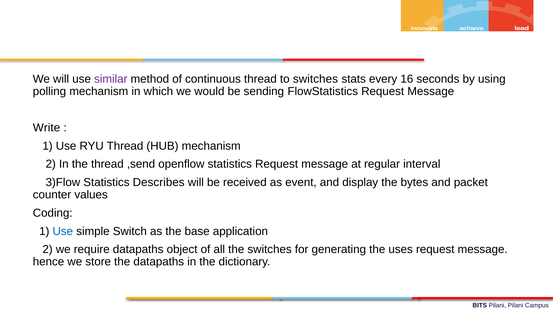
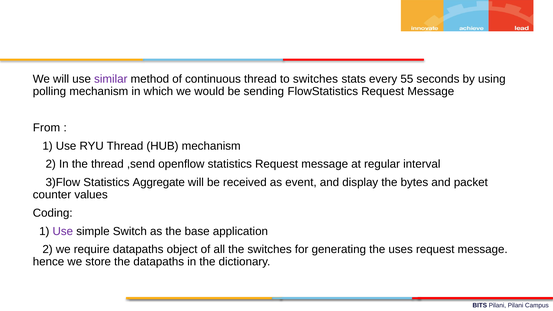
16: 16 -> 55
Write: Write -> From
Describes: Describes -> Aggregate
Use at (63, 231) colour: blue -> purple
